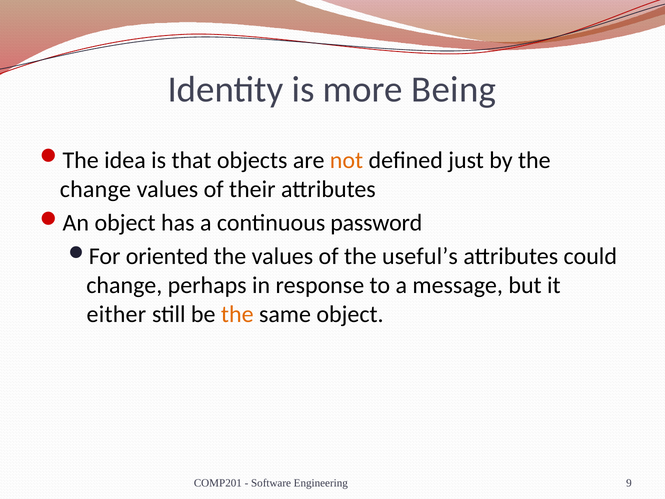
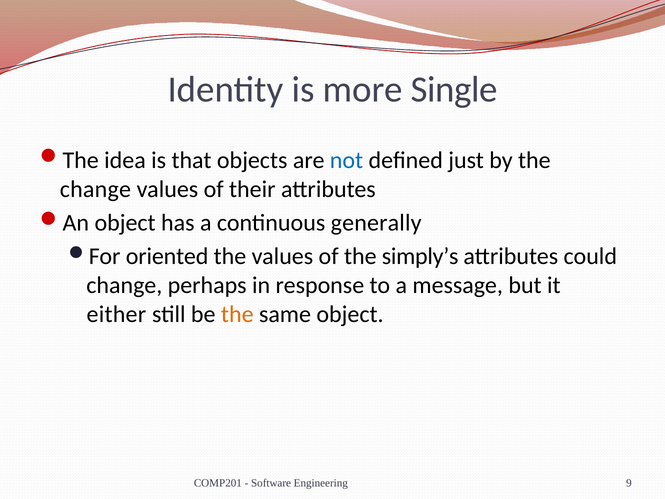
Being: Being -> Single
not colour: orange -> blue
password: password -> generally
useful’s: useful’s -> simply’s
